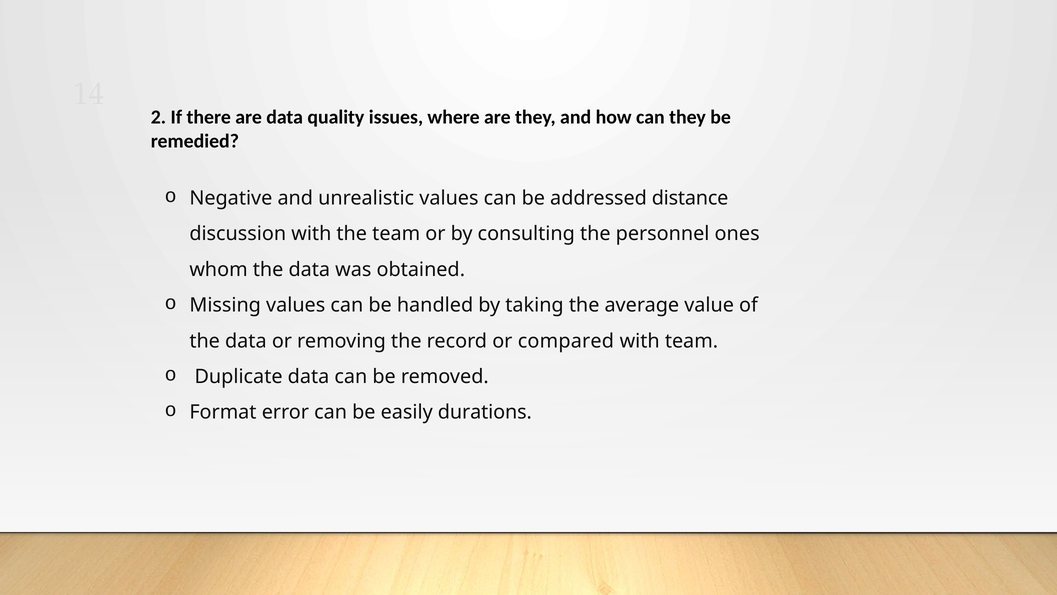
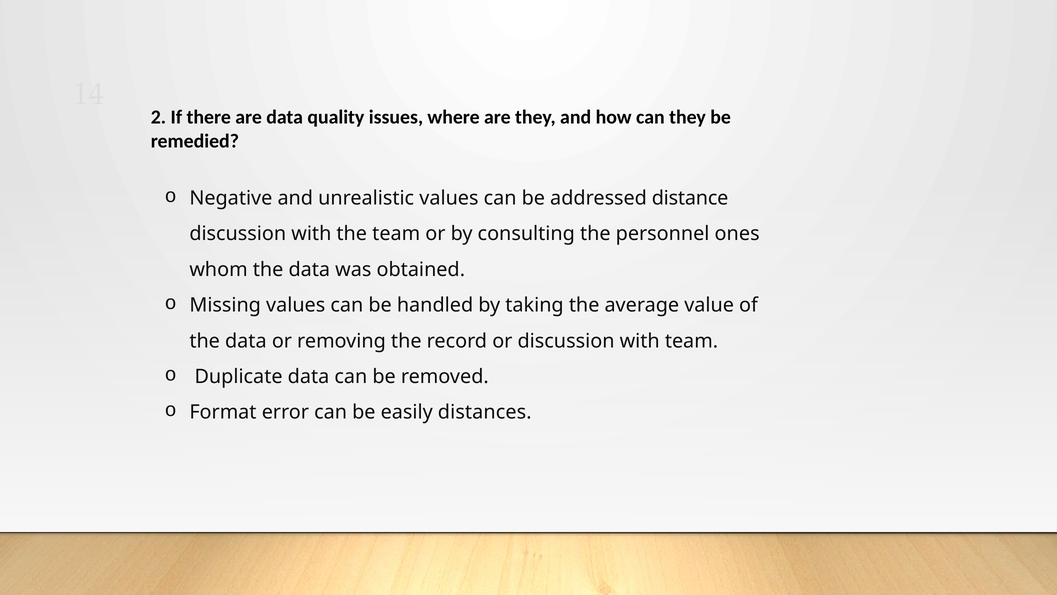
or compared: compared -> discussion
durations: durations -> distances
